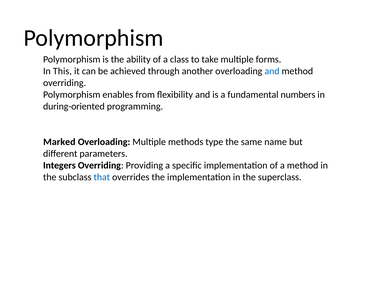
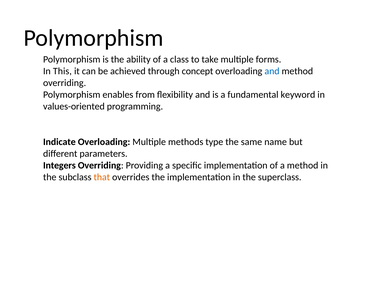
another: another -> concept
numbers: numbers -> keyword
during-oriented: during-oriented -> values-oriented
Marked: Marked -> Indicate
that colour: blue -> orange
